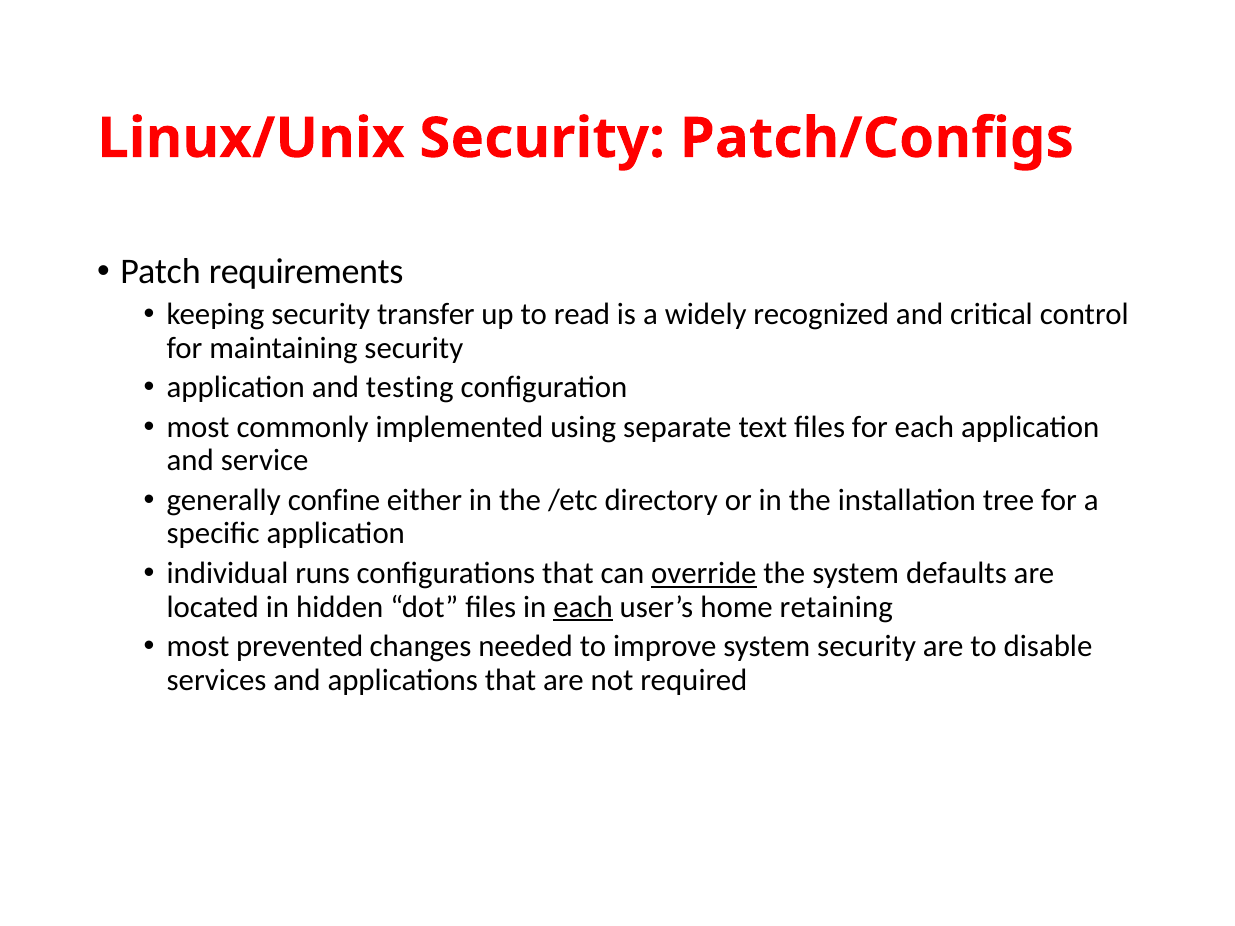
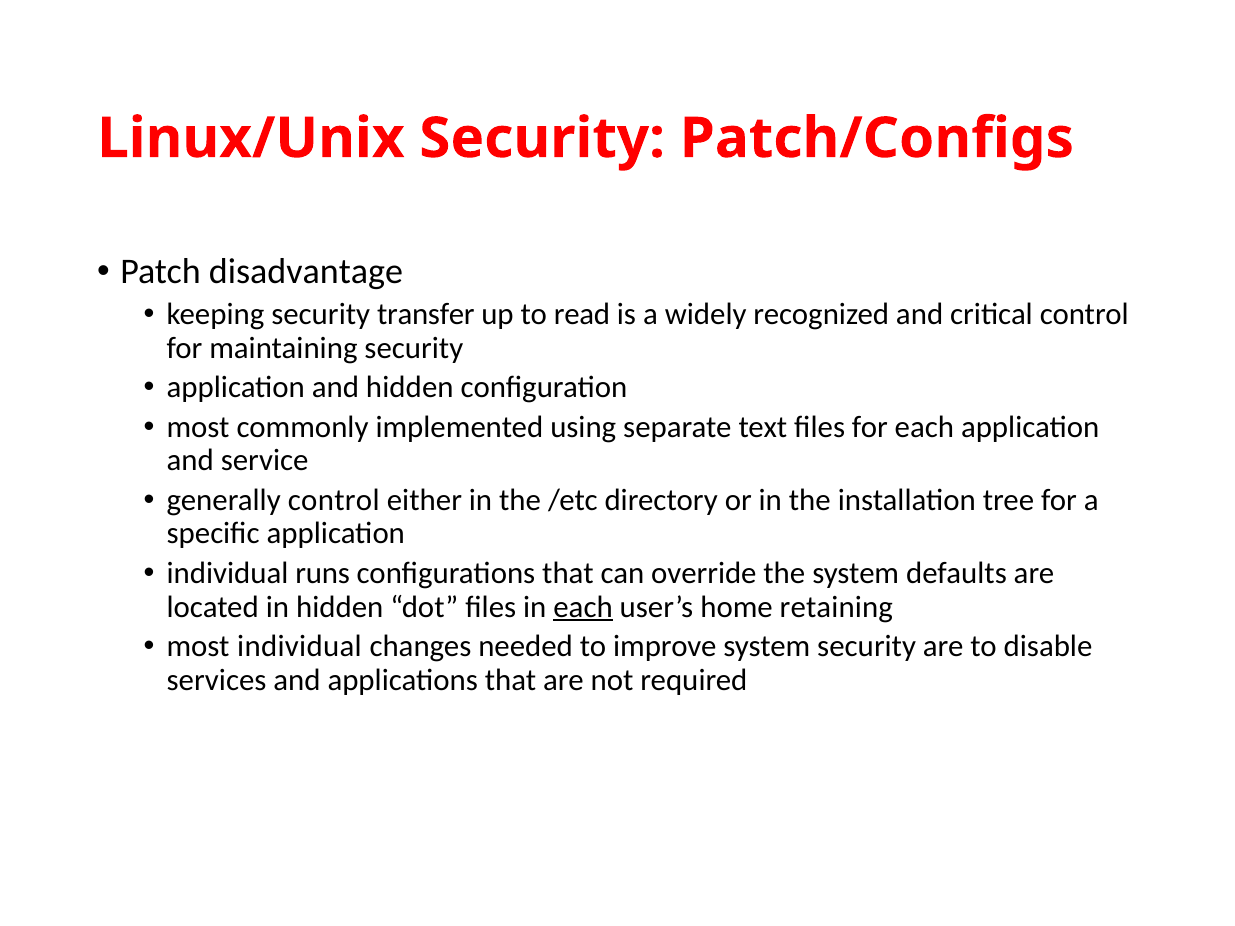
requirements: requirements -> disadvantage
and testing: testing -> hidden
generally confine: confine -> control
override underline: present -> none
most prevented: prevented -> individual
